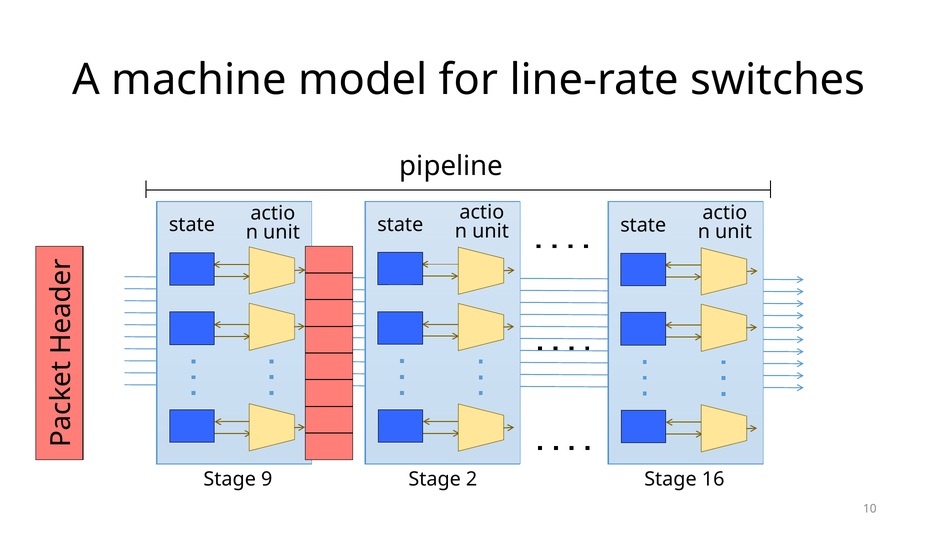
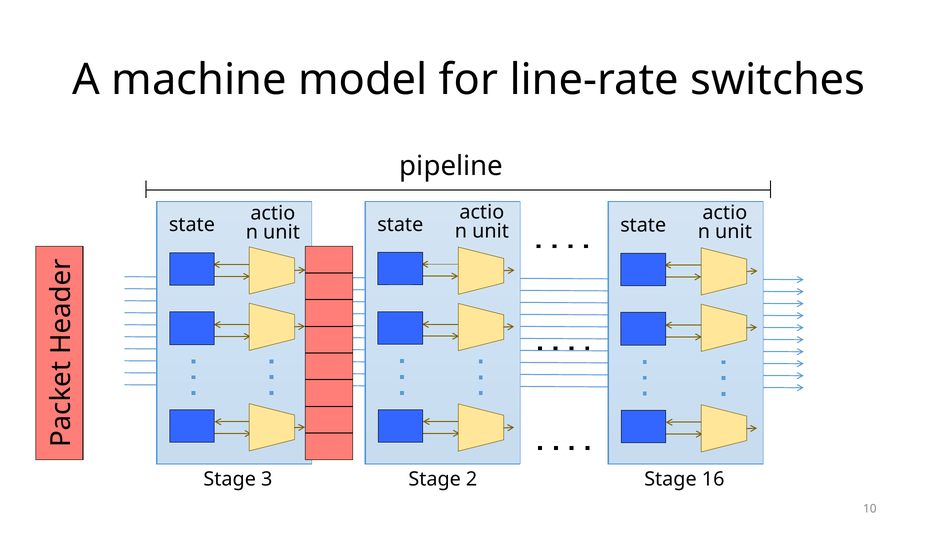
9: 9 -> 3
